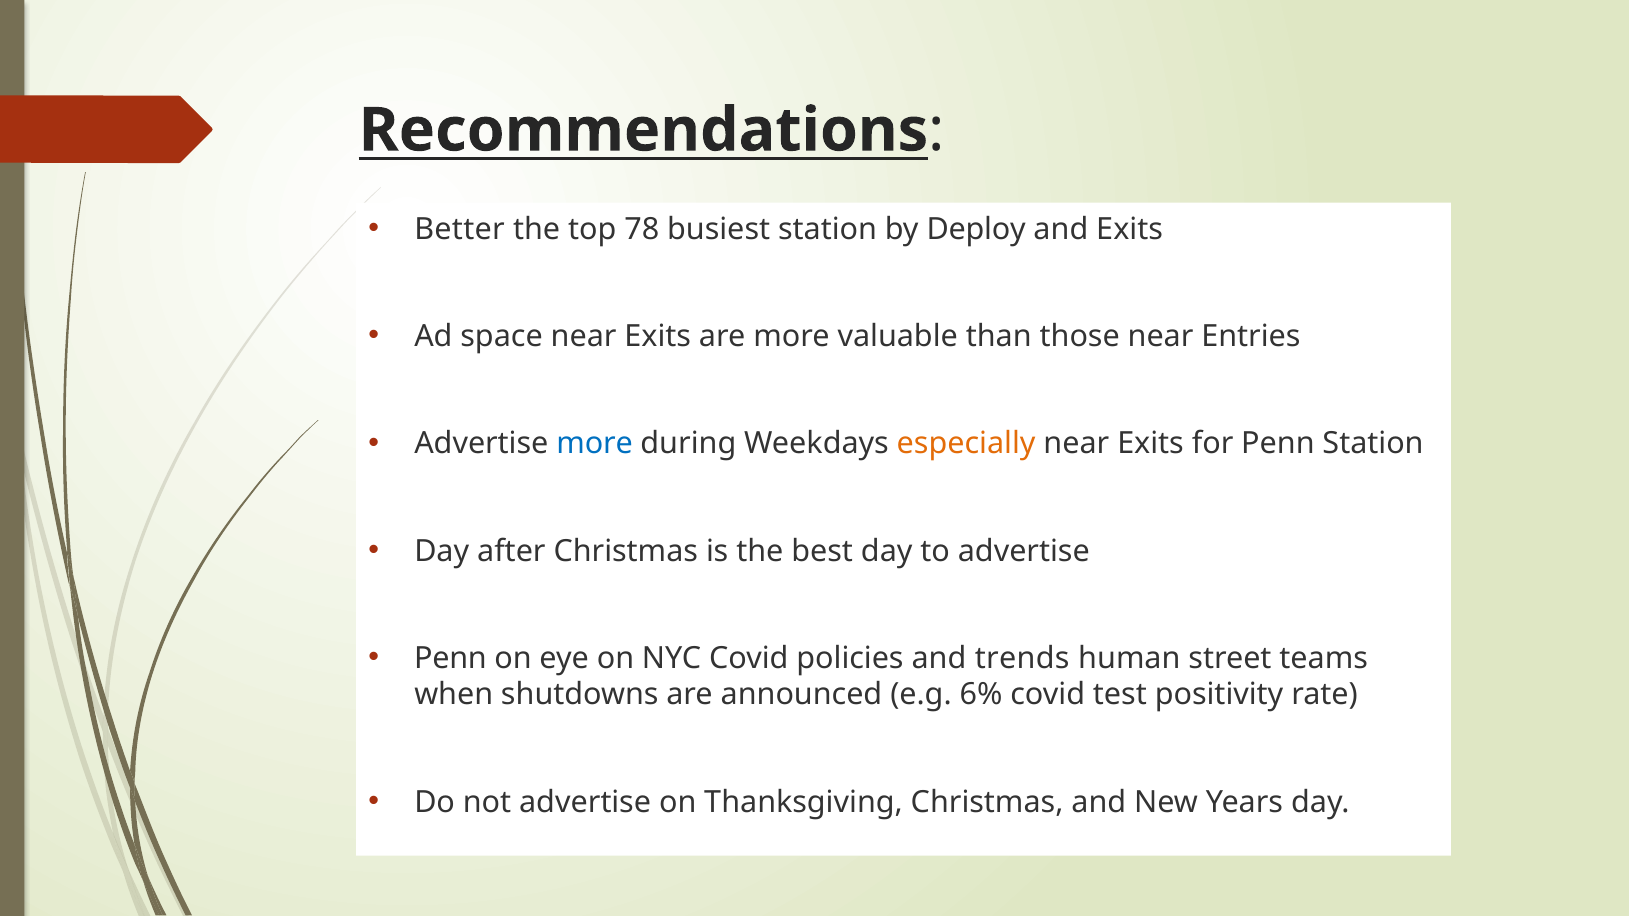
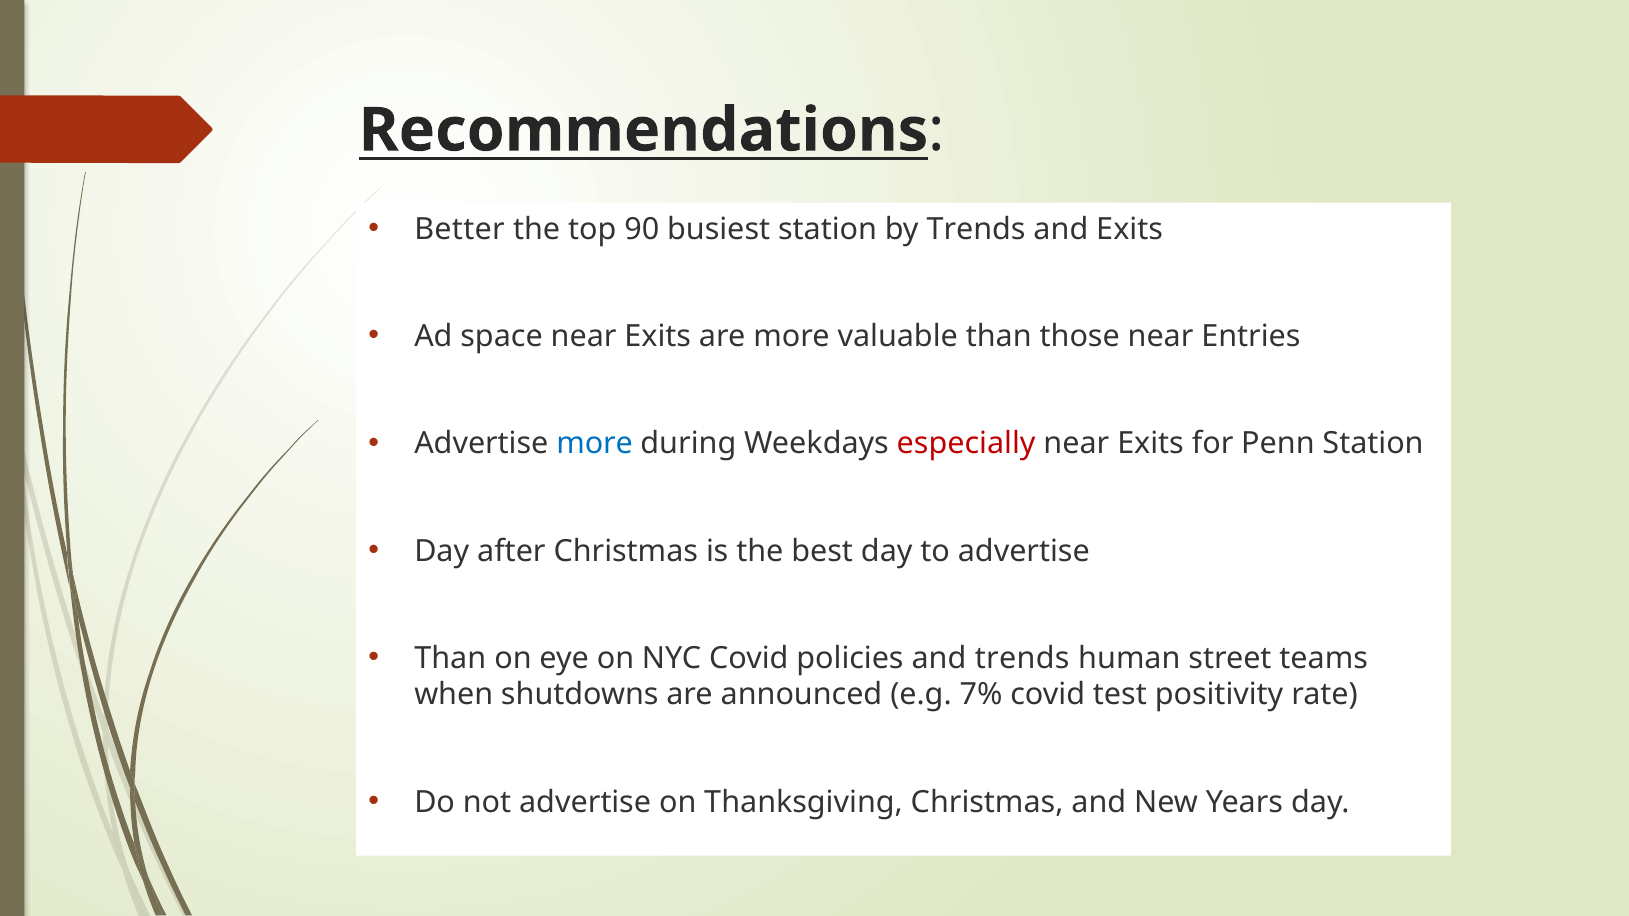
78: 78 -> 90
by Deploy: Deploy -> Trends
especially colour: orange -> red
Penn at (450, 658): Penn -> Than
6%: 6% -> 7%
